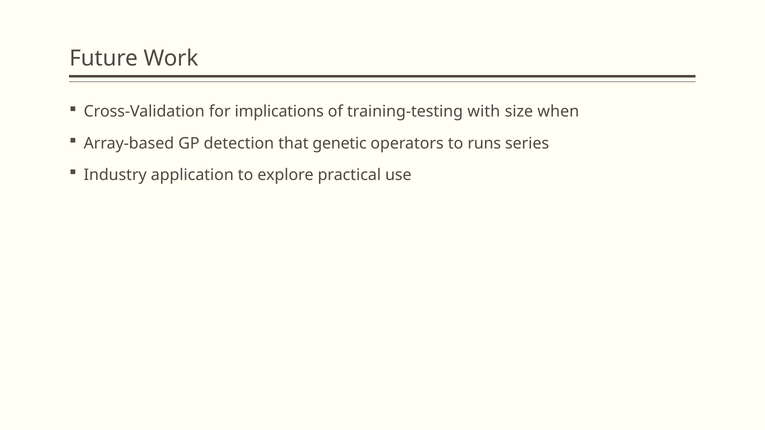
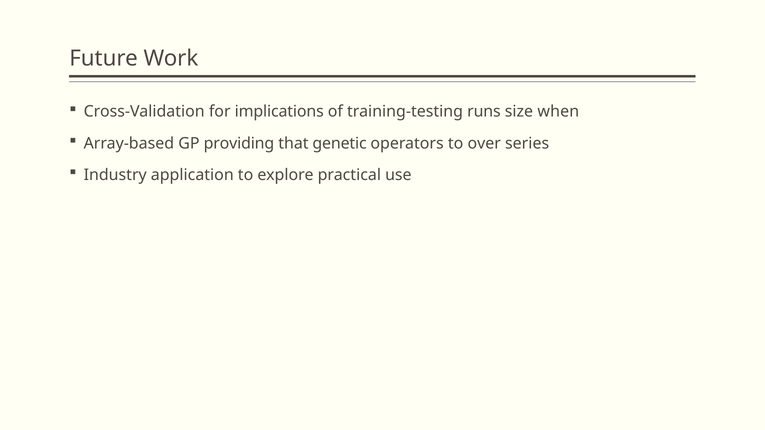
with: with -> runs
detection: detection -> providing
runs: runs -> over
